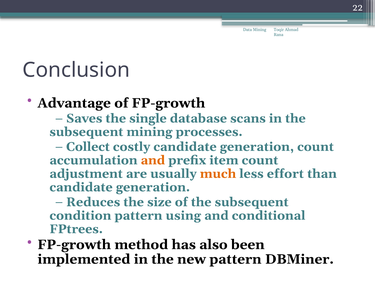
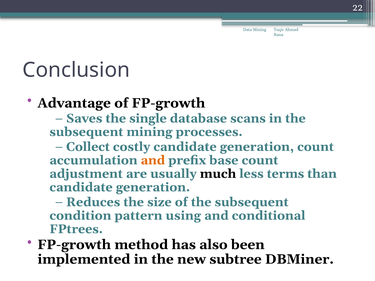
item: item -> base
much colour: orange -> black
effort: effort -> terms
new pattern: pattern -> subtree
